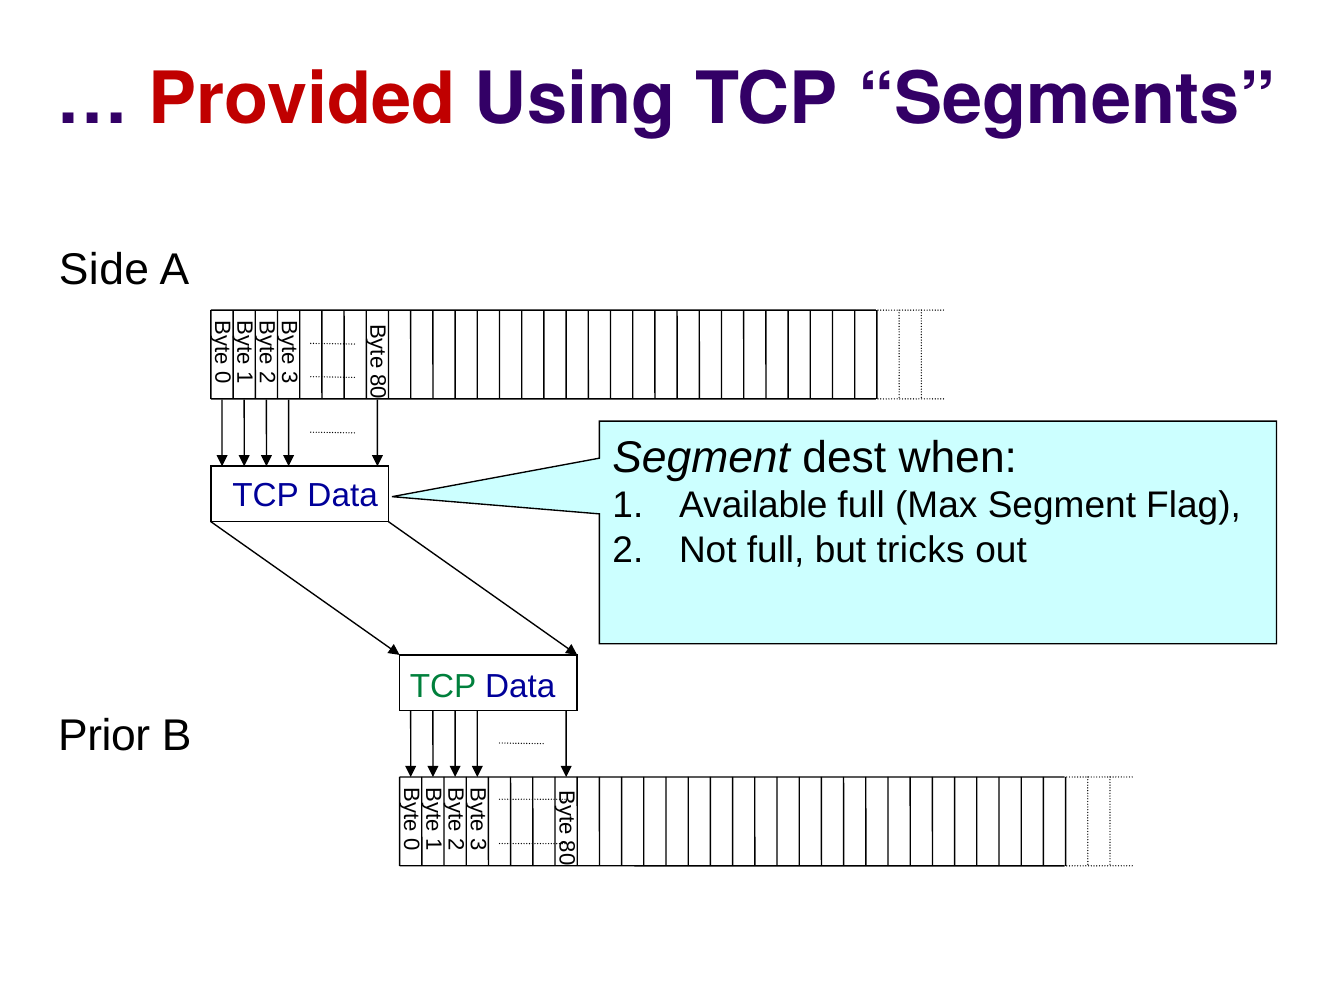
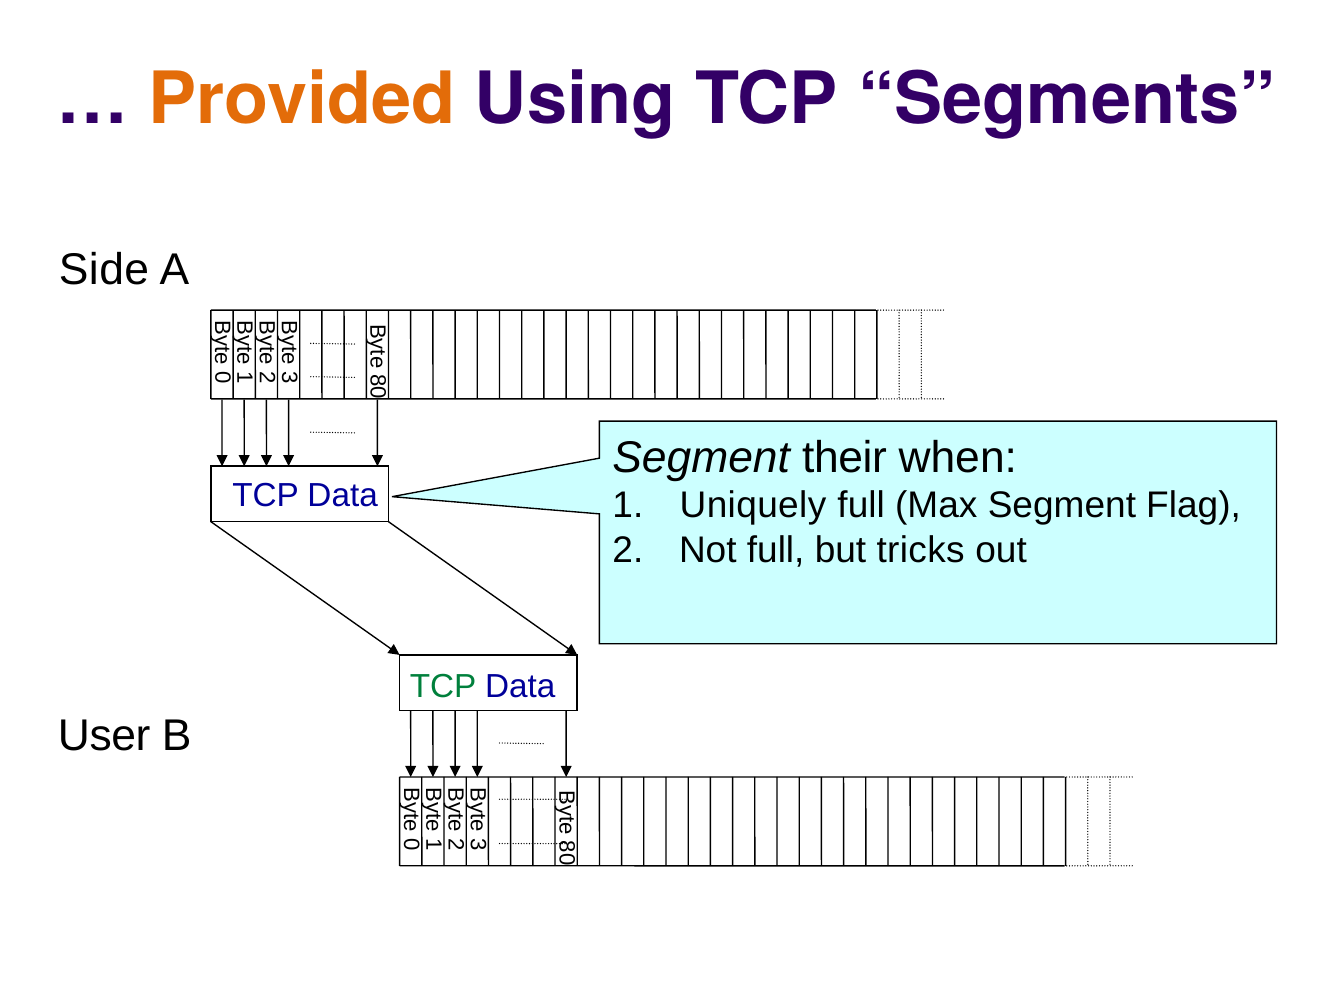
Provided colour: red -> orange
dest: dest -> their
Available: Available -> Uniquely
Prior: Prior -> User
